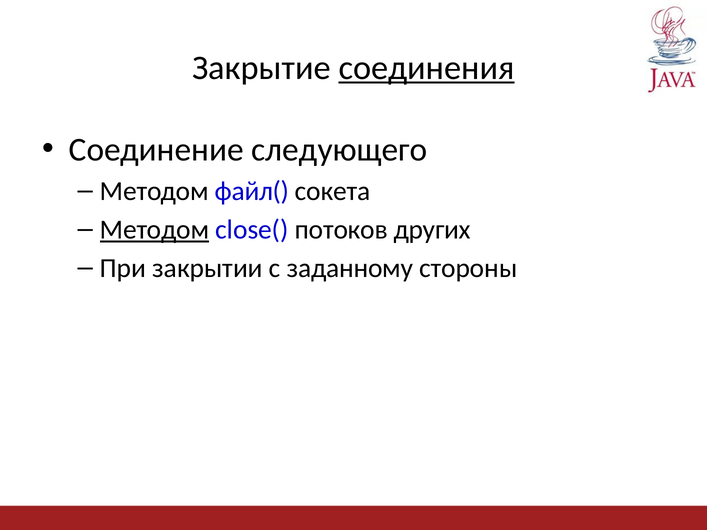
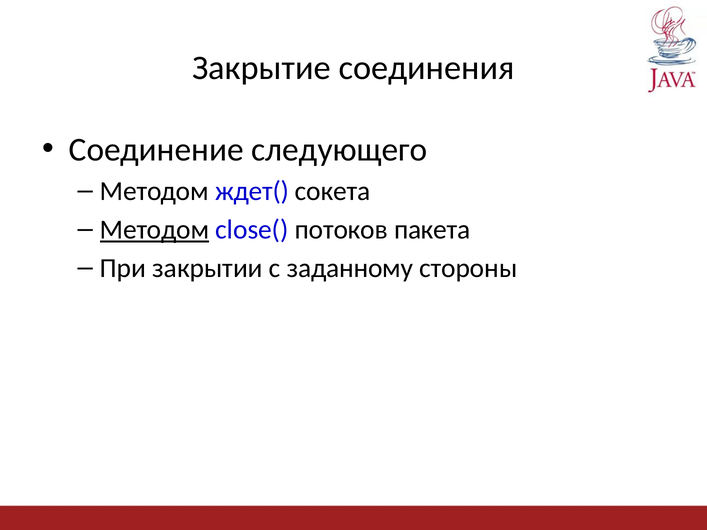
соединения underline: present -> none
файл(: файл( -> ждет(
других: других -> пакета
